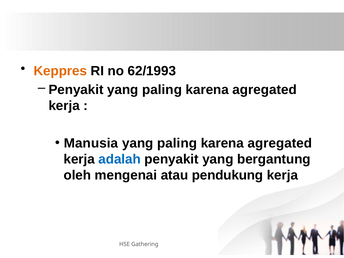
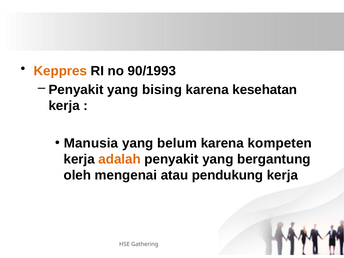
62/1993: 62/1993 -> 90/1993
Penyakit yang paling: paling -> bising
agregated at (265, 90): agregated -> kesehatan
paling at (177, 143): paling -> belum
agregated at (280, 143): agregated -> kompeten
adalah colour: blue -> orange
